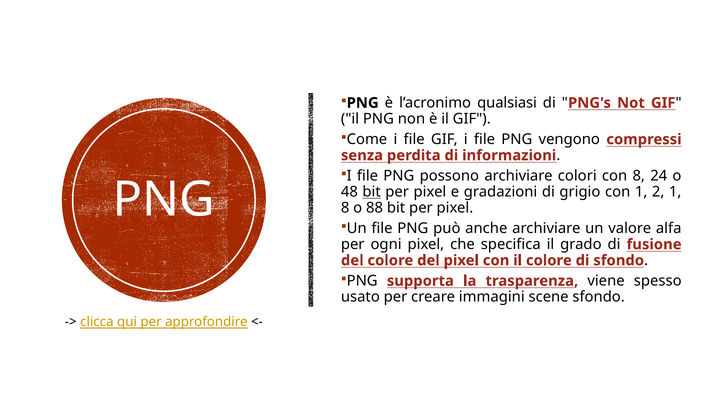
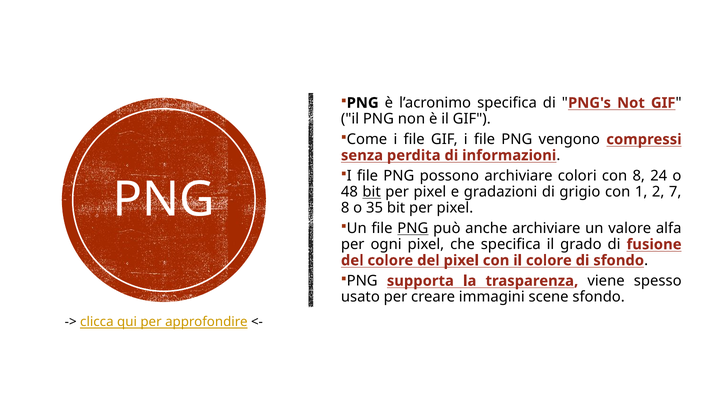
l’acronimo qualsiasi: qualsiasi -> specifica
2 1: 1 -> 7
88: 88 -> 35
PNG at (413, 228) underline: none -> present
